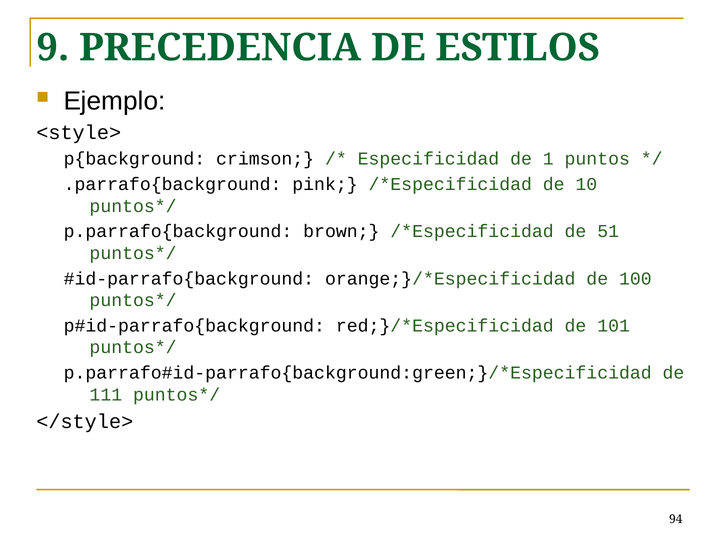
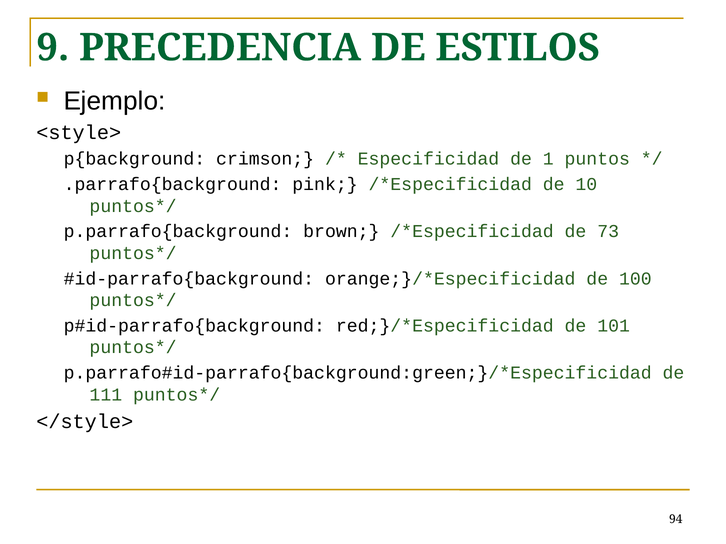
51: 51 -> 73
